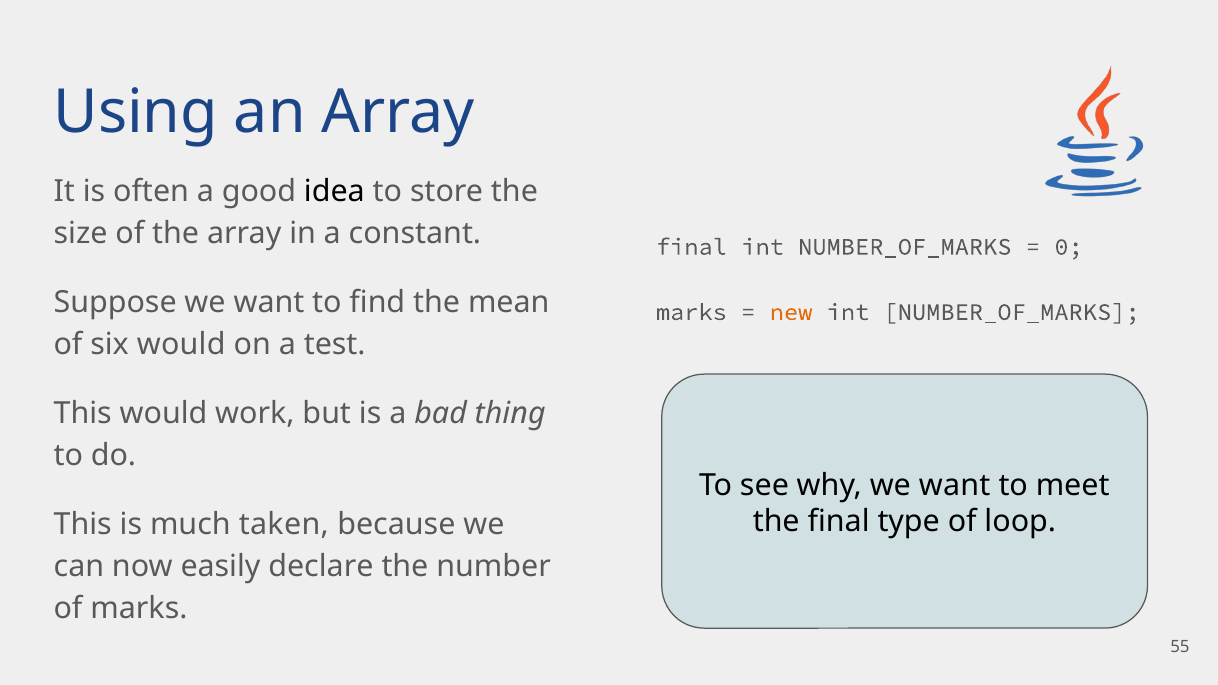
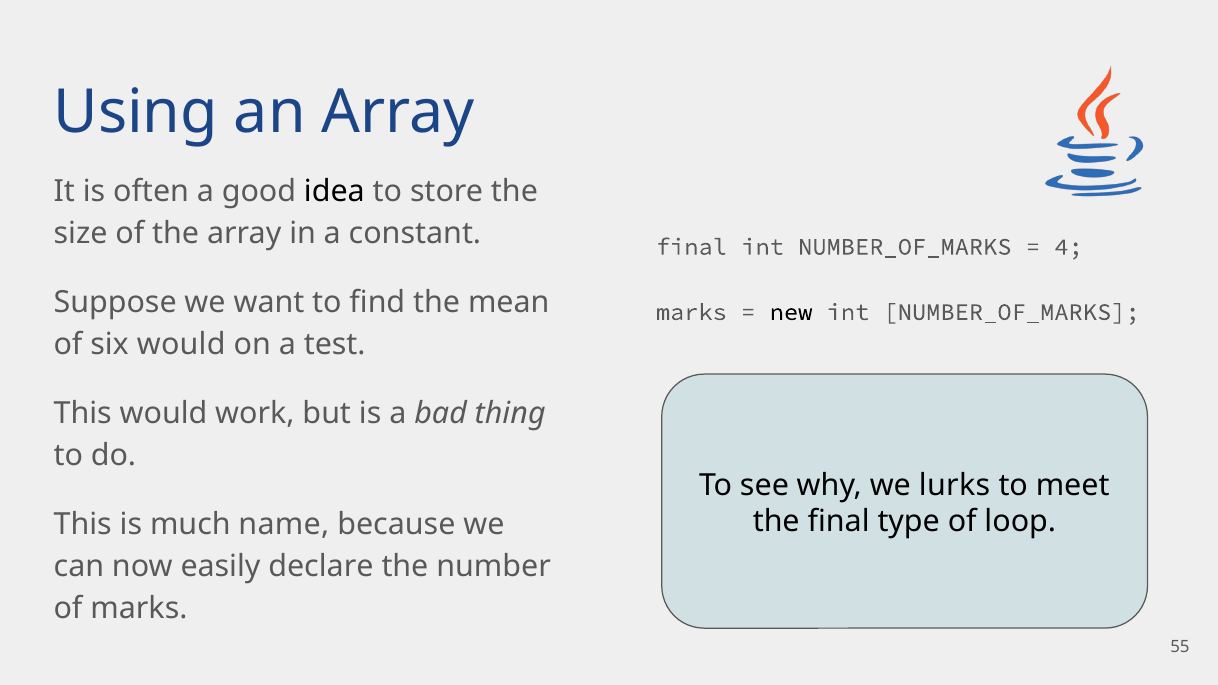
0: 0 -> 4
new colour: orange -> black
why we want: want -> lurks
taken: taken -> name
